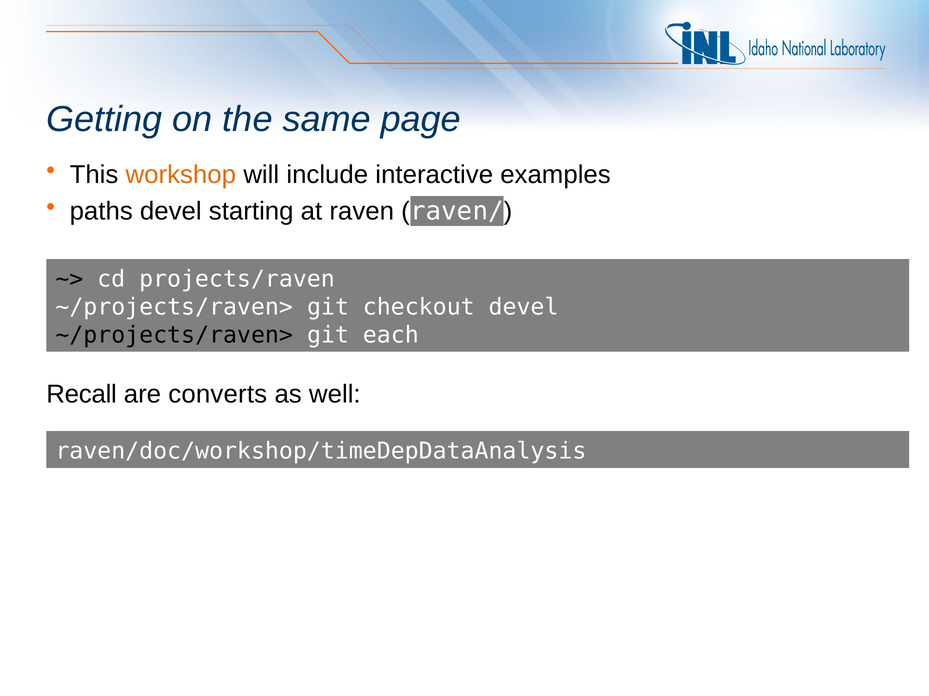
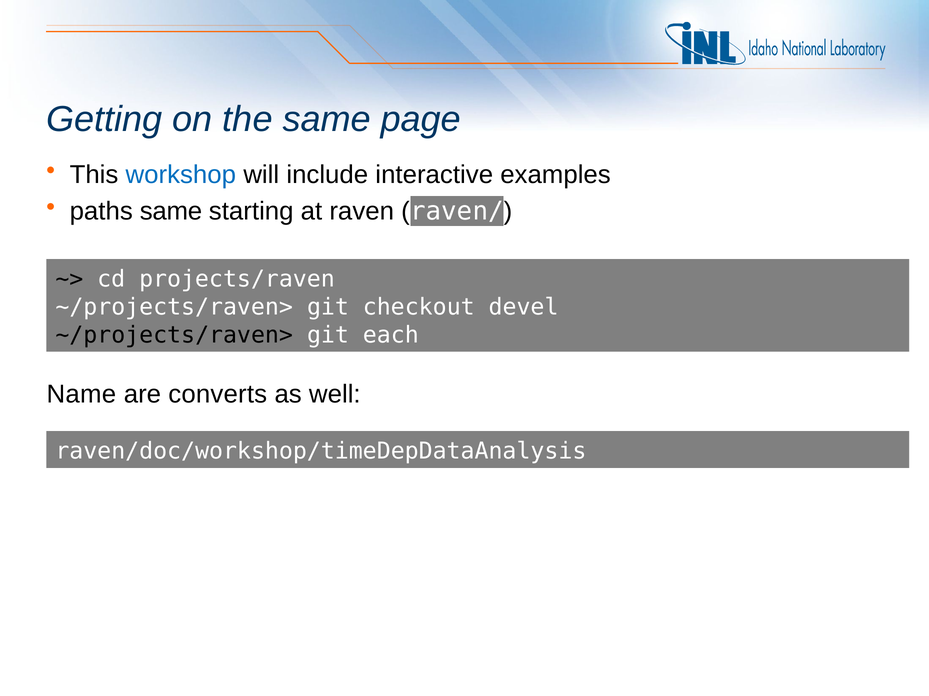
workshop colour: orange -> blue
paths devel: devel -> same
Recall: Recall -> Name
